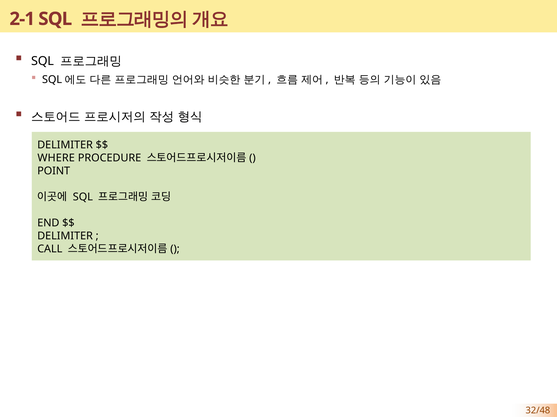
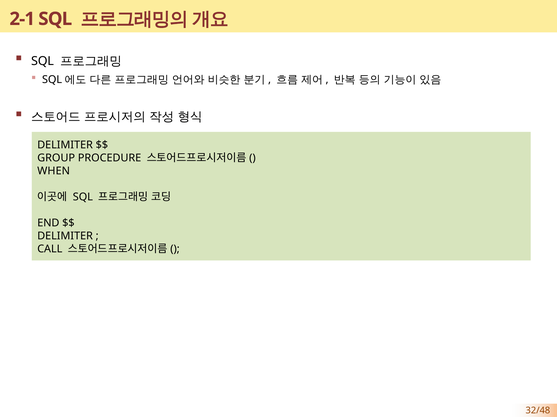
WHERE: WHERE -> GROUP
POINT: POINT -> WHEN
